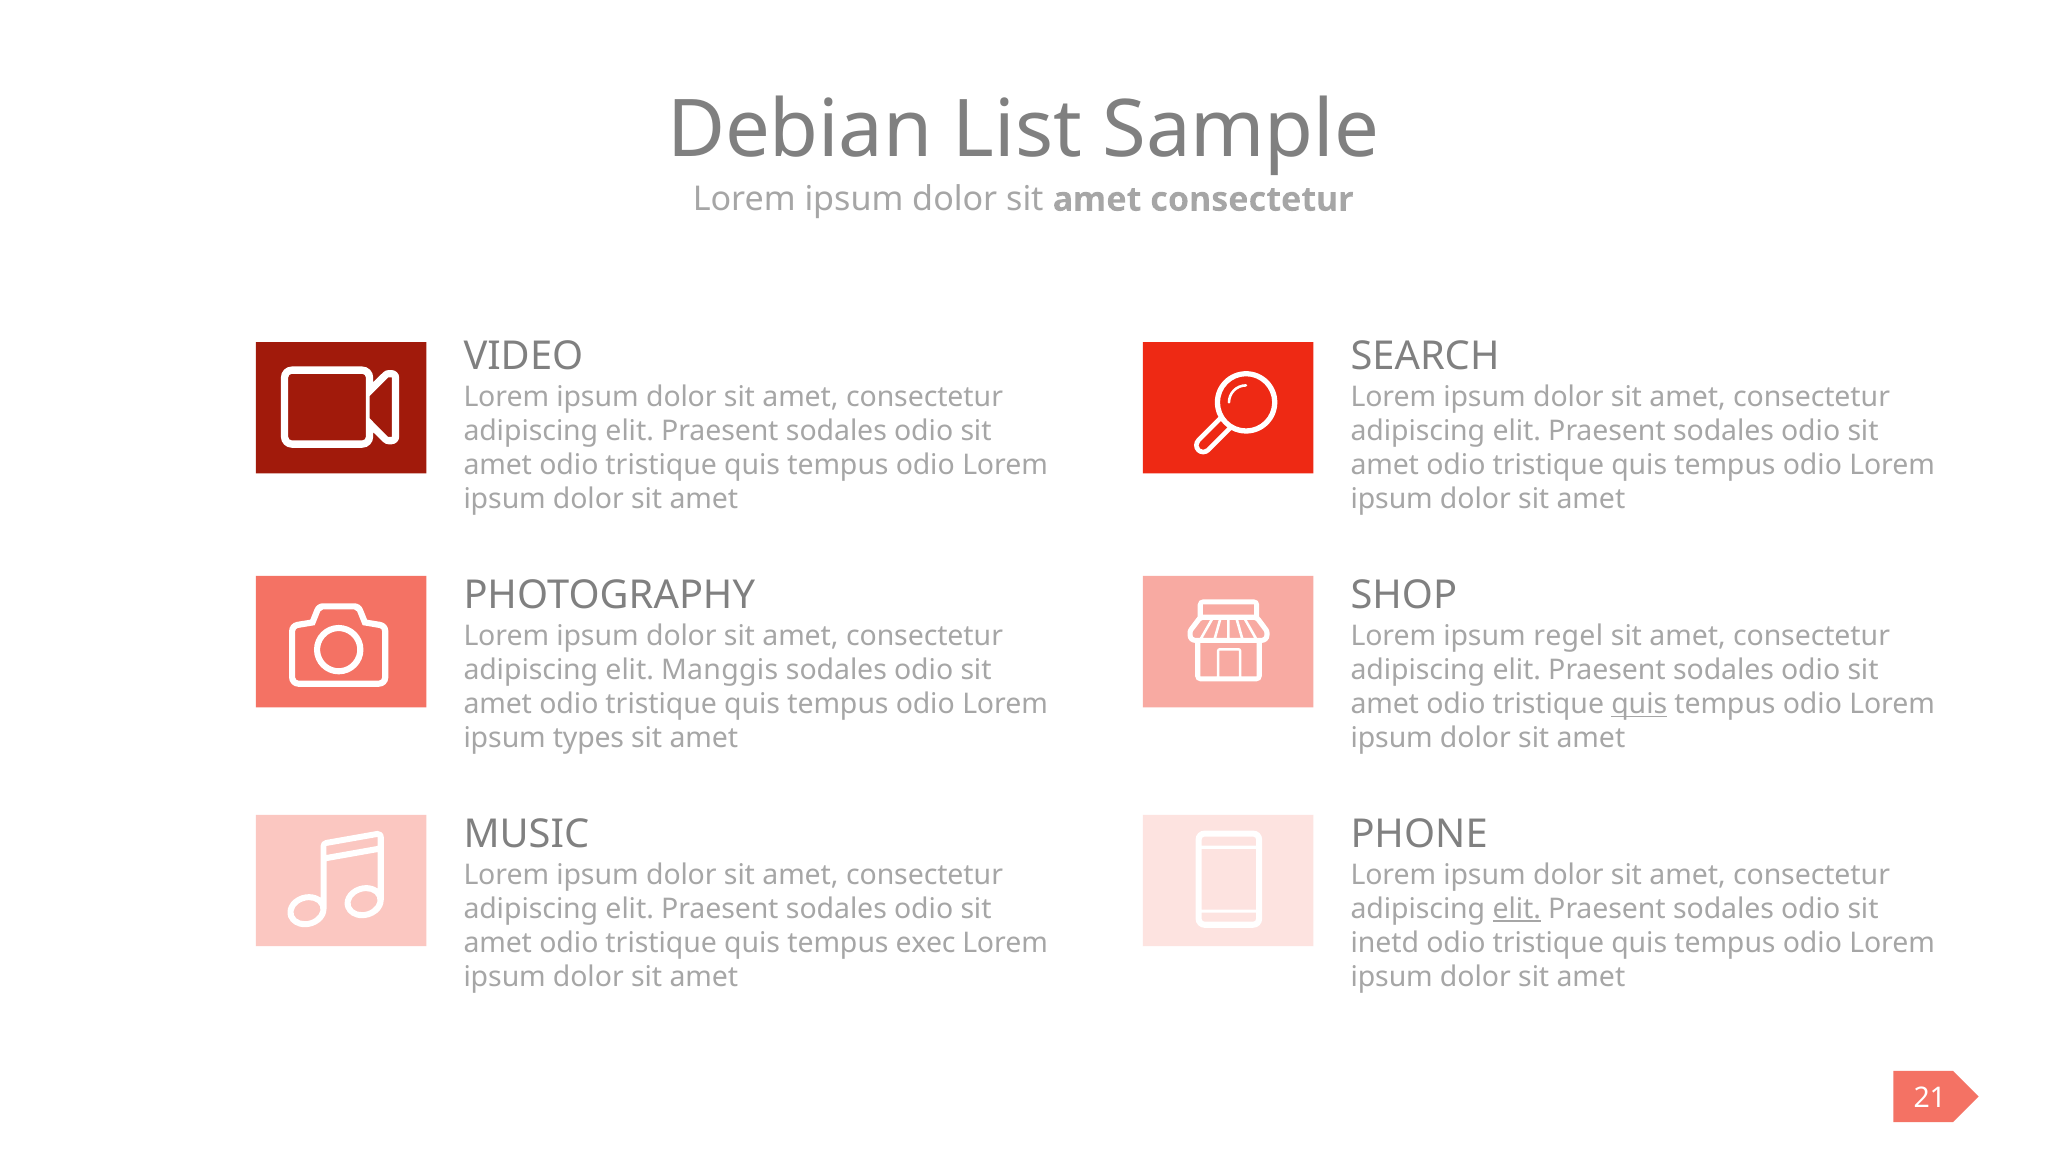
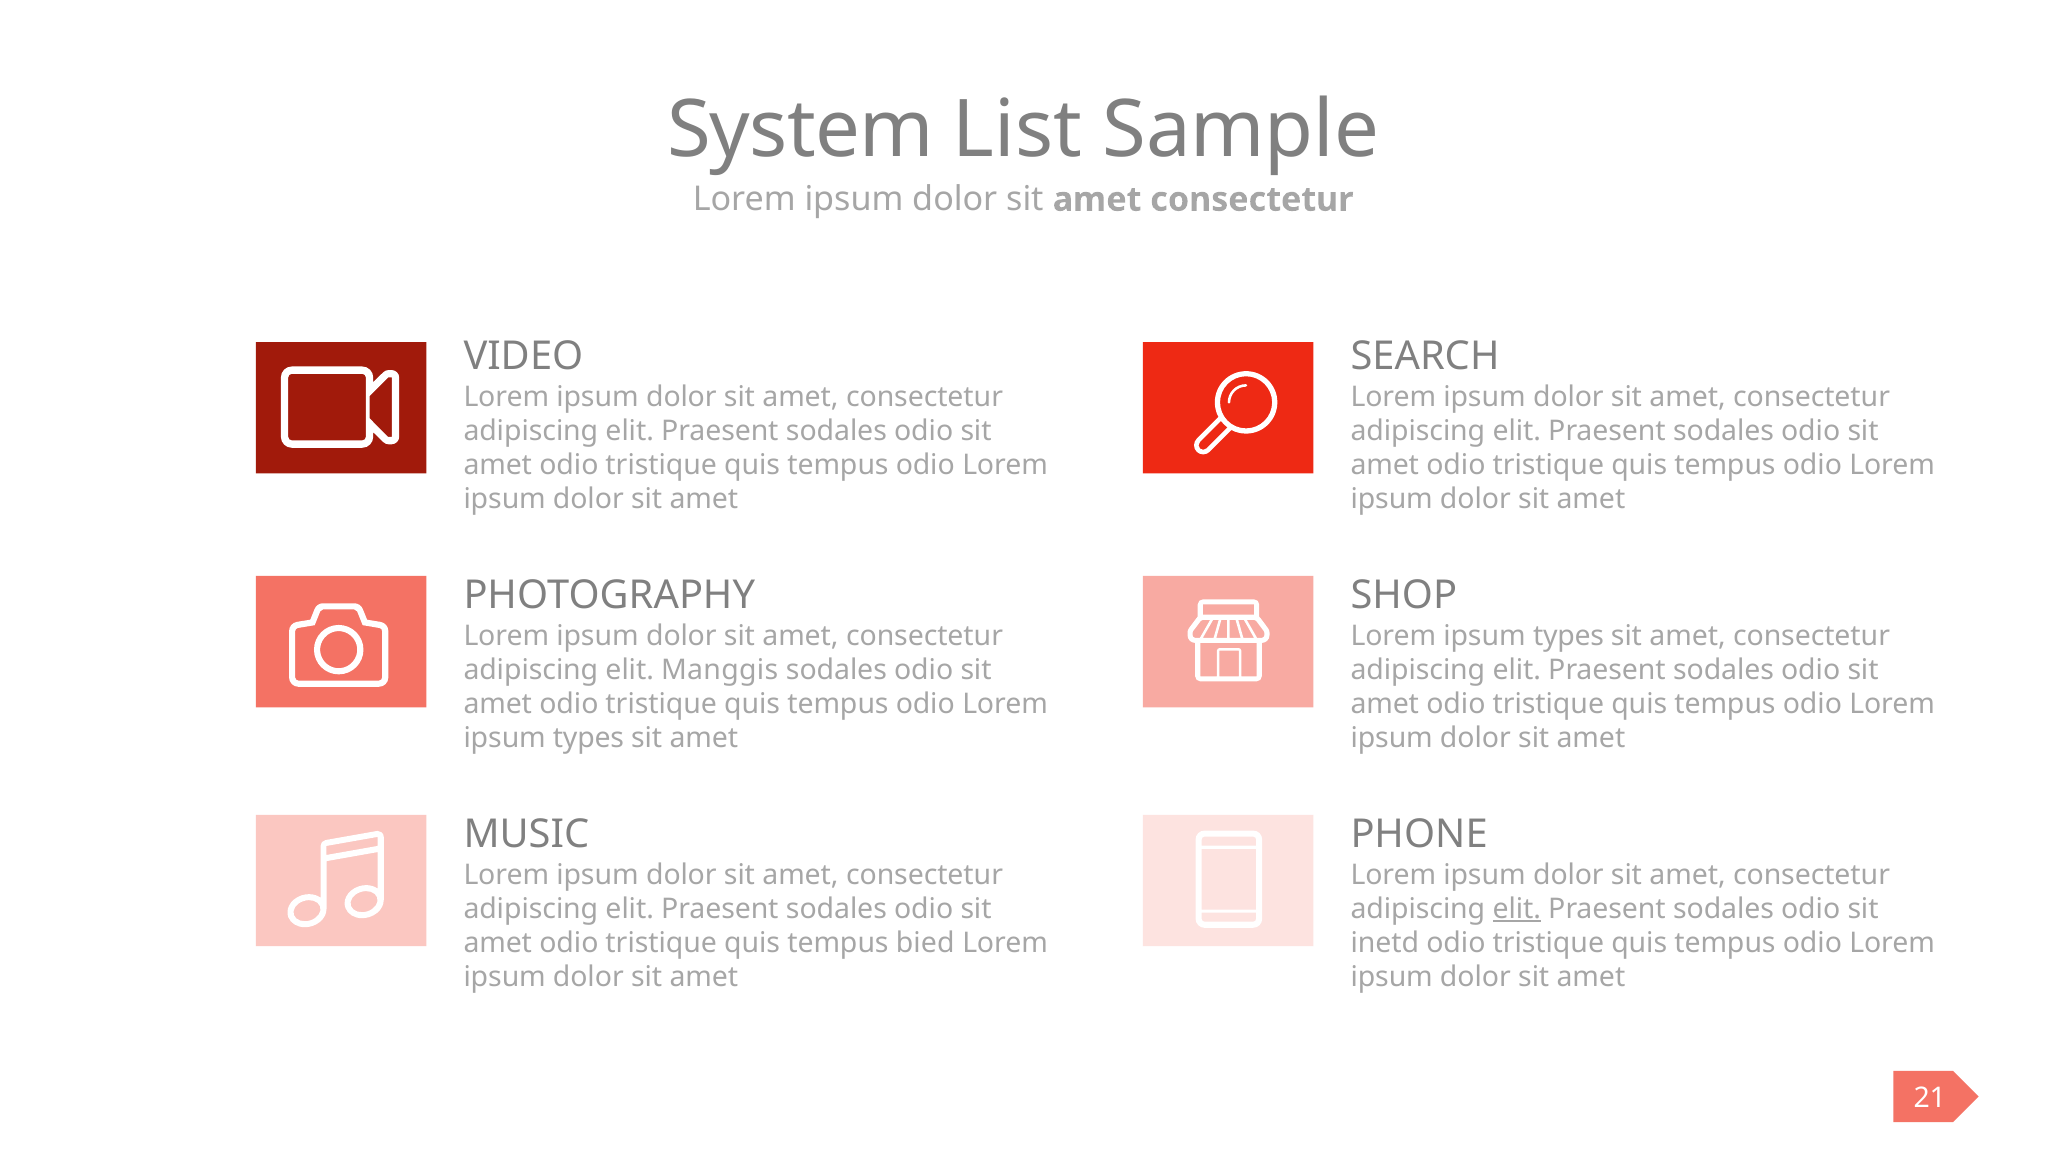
Debian: Debian -> System
regel at (1568, 636): regel -> types
quis at (1639, 704) underline: present -> none
exec: exec -> bied
